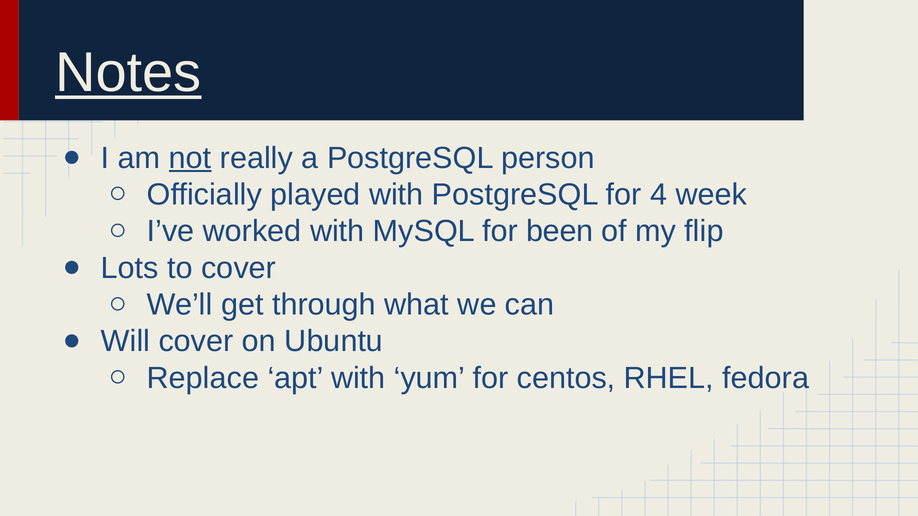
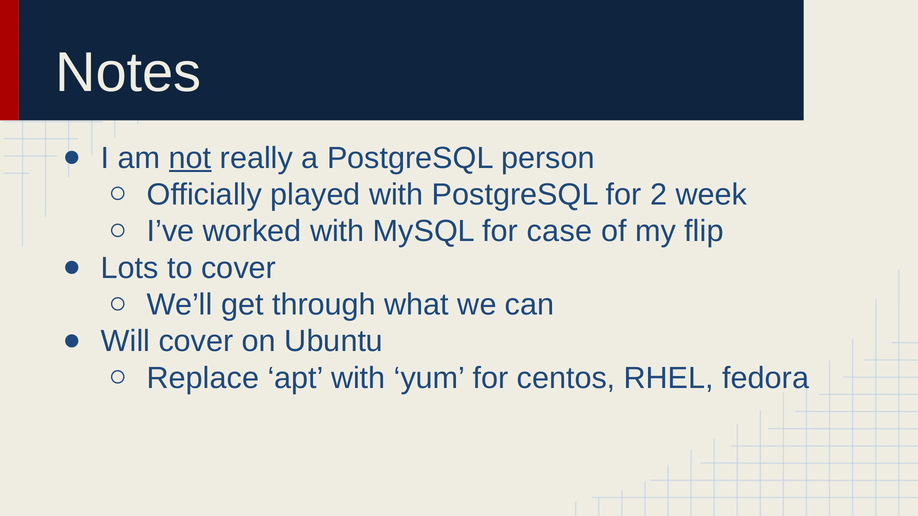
Notes underline: present -> none
4: 4 -> 2
been: been -> case
